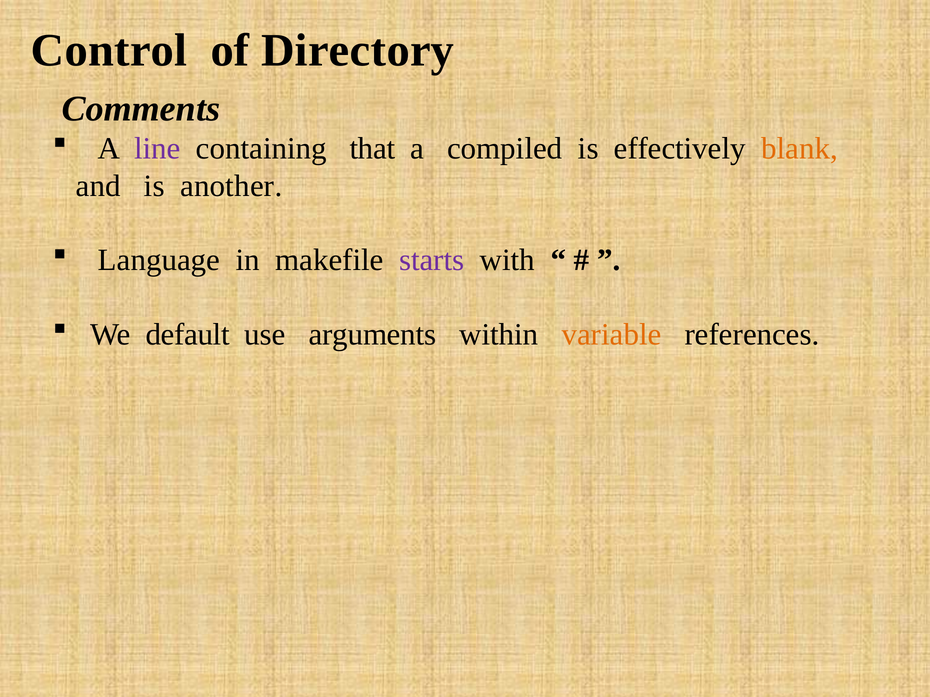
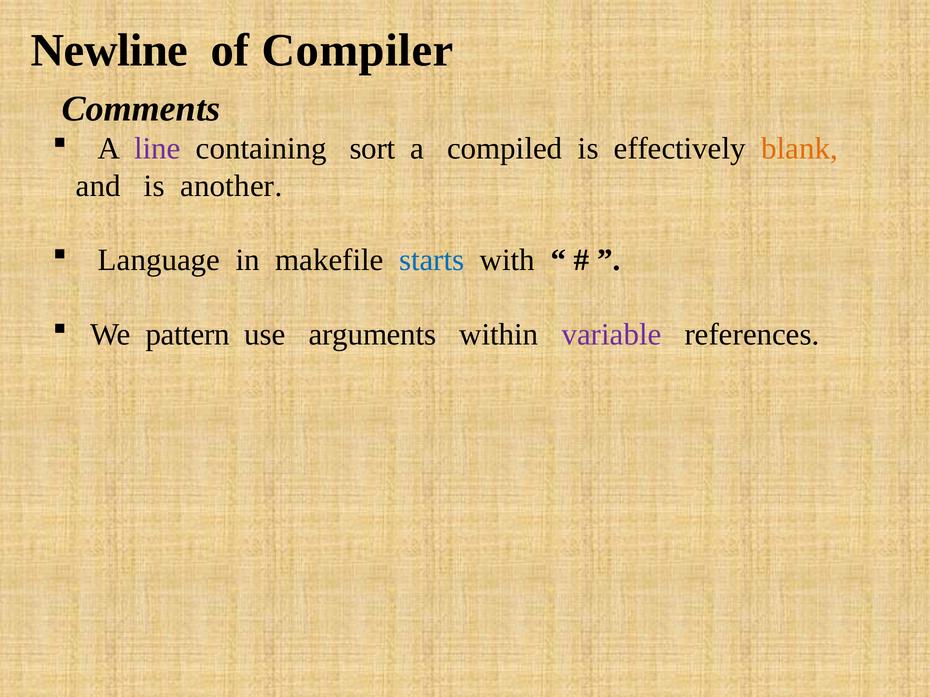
Control: Control -> Newline
Directory: Directory -> Compiler
that: that -> sort
starts colour: purple -> blue
default: default -> pattern
variable colour: orange -> purple
